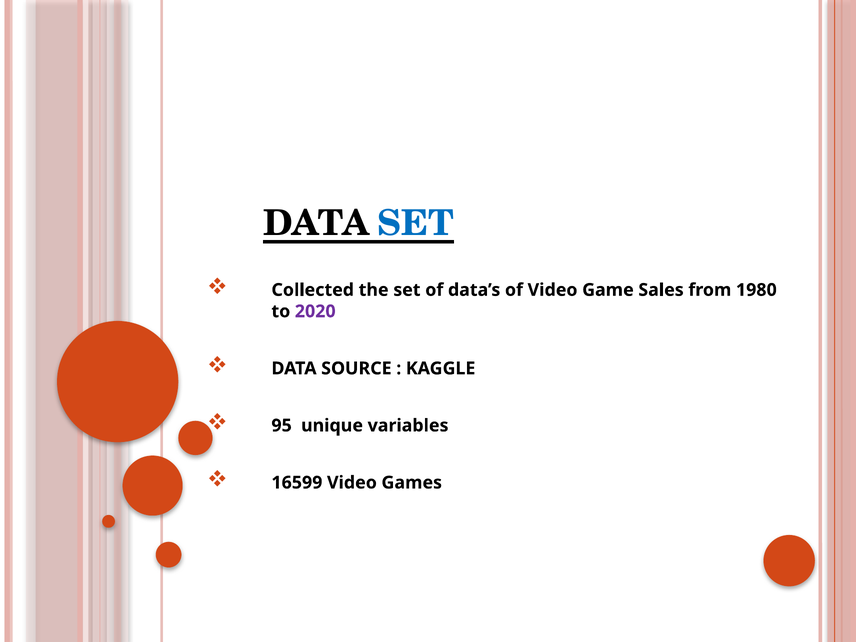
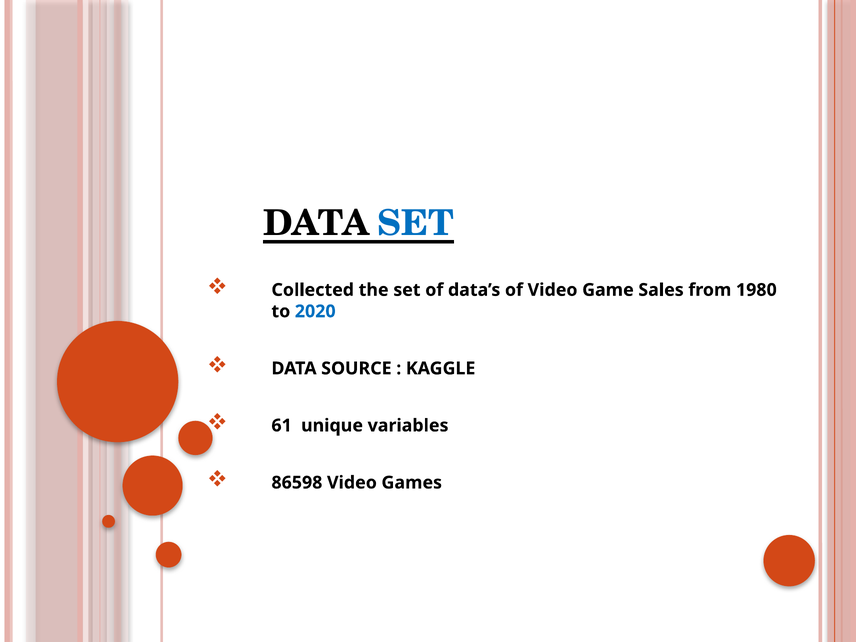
2020 colour: purple -> blue
95: 95 -> 61
16599: 16599 -> 86598
